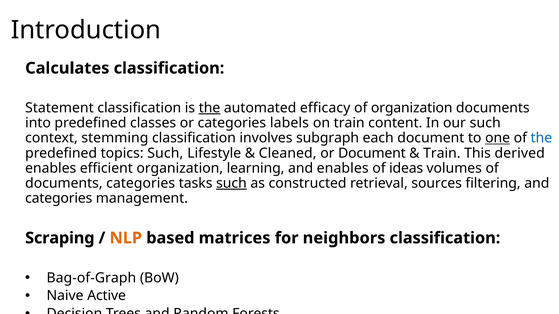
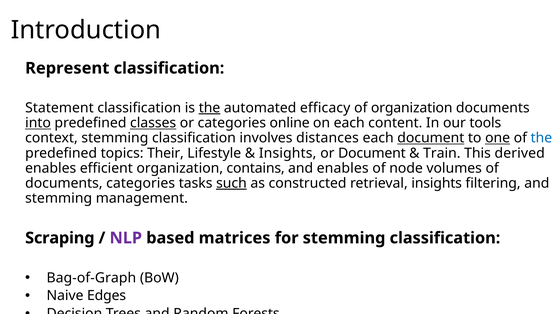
Calculates: Calculates -> Represent
into underline: none -> present
classes underline: none -> present
labels: labels -> online
on train: train -> each
our such: such -> tools
subgraph: subgraph -> distances
document at (431, 138) underline: none -> present
topics Such: Such -> Their
Cleaned at (288, 153): Cleaned -> Insights
learning: learning -> contains
ideas: ideas -> node
retrieval sources: sources -> insights
categories at (59, 199): categories -> stemming
NLP colour: orange -> purple
for neighbors: neighbors -> stemming
Active: Active -> Edges
